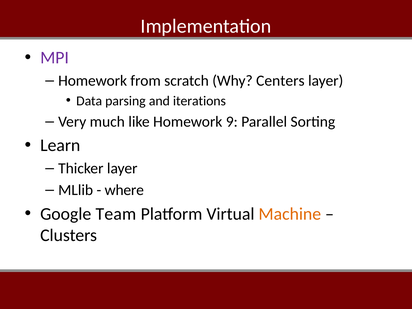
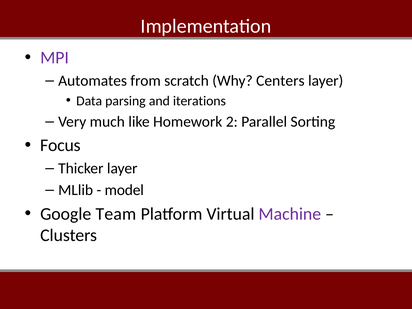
Homework at (93, 81): Homework -> Automates
9: 9 -> 2
Learn: Learn -> Focus
where: where -> model
Machine colour: orange -> purple
